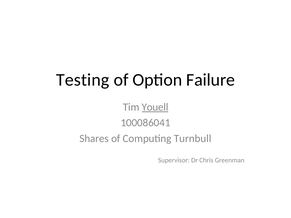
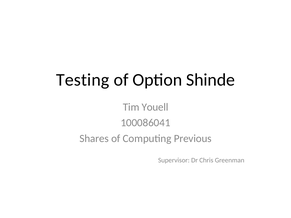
Failure: Failure -> Shinde
Youell underline: present -> none
Turnbull: Turnbull -> Previous
